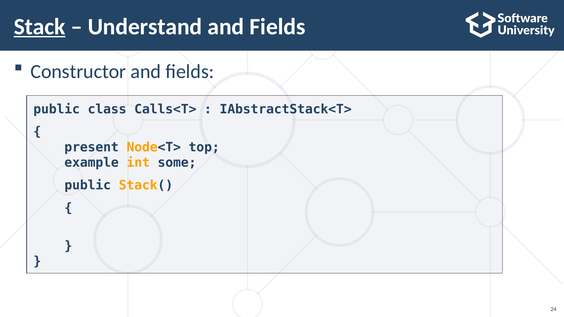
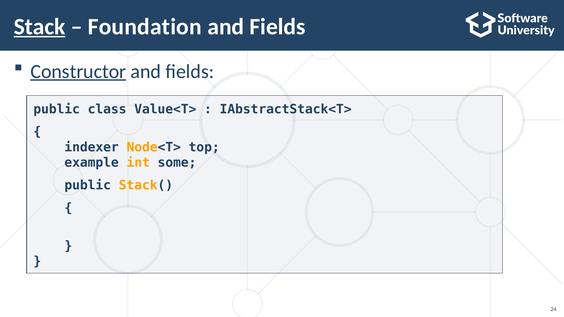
Understand: Understand -> Foundation
Constructor underline: none -> present
Calls<T>: Calls<T> -> Value<T>
present: present -> indexer
